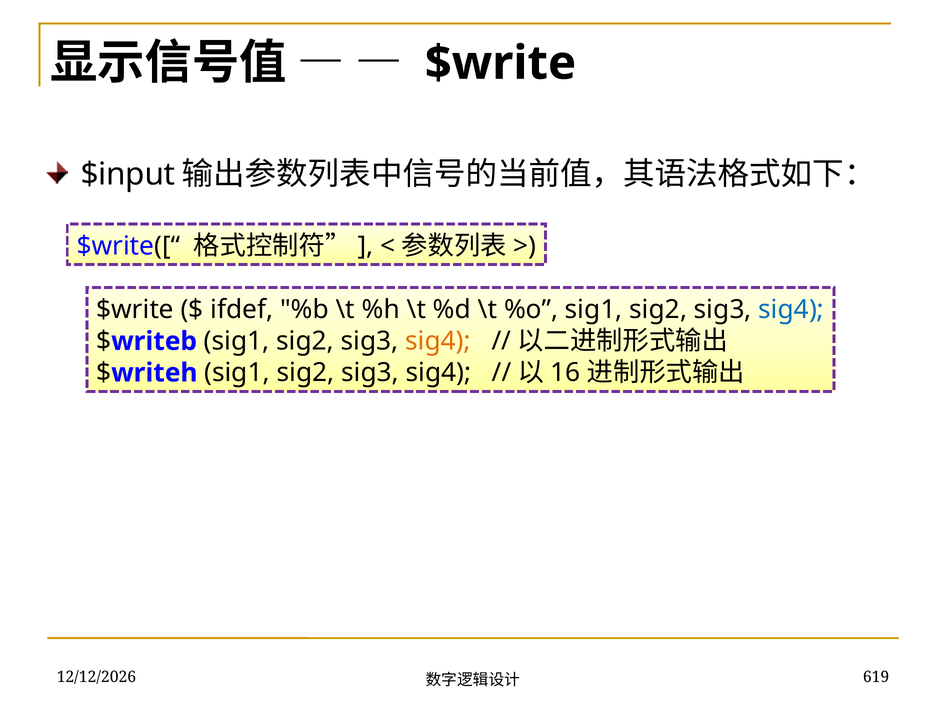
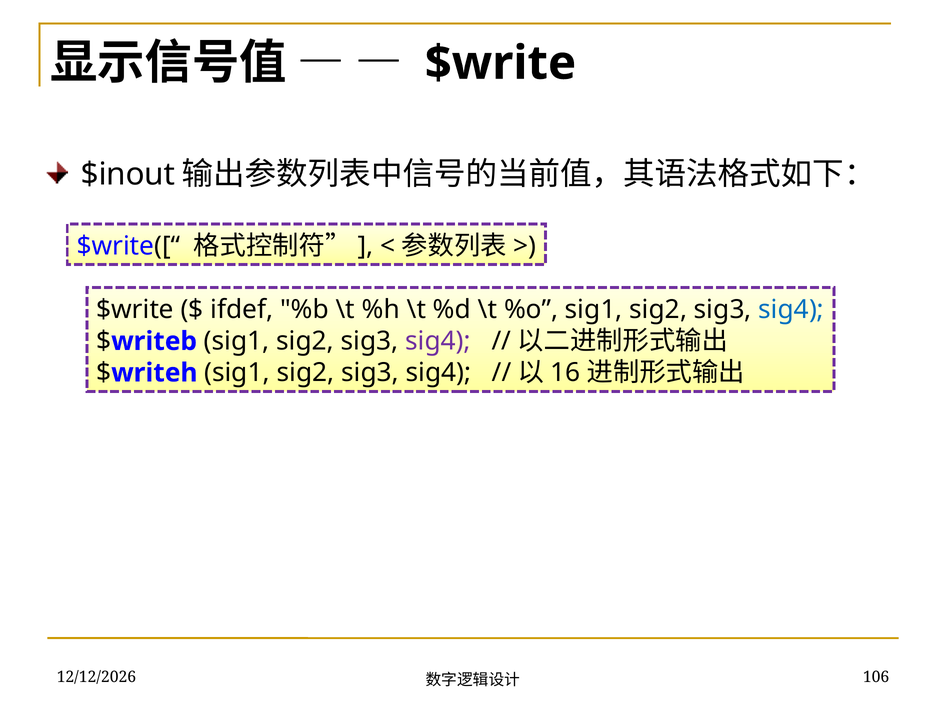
$input: $input -> $inout
sig4 at (438, 342) colour: orange -> purple
619: 619 -> 106
